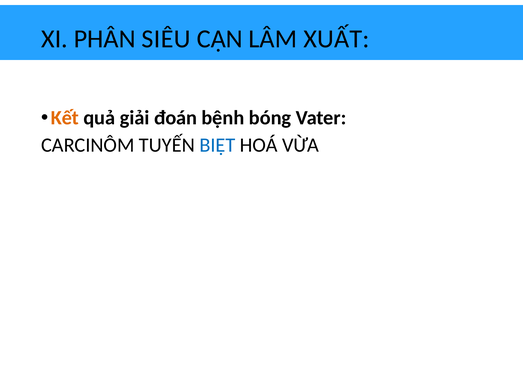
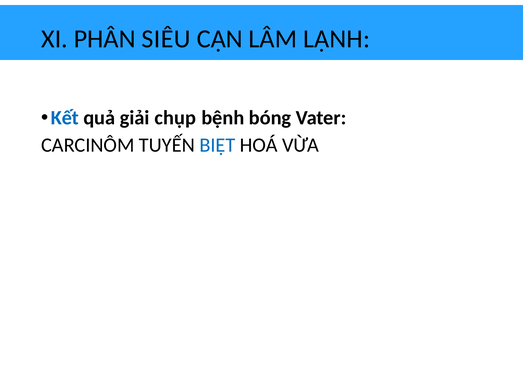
XUẤT: XUẤT -> LẠNH
Kết colour: orange -> blue
đoán: đoán -> chụp
